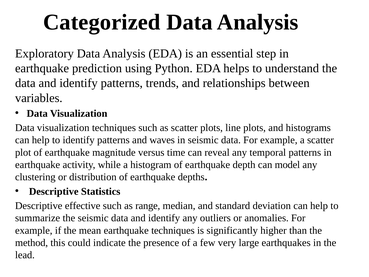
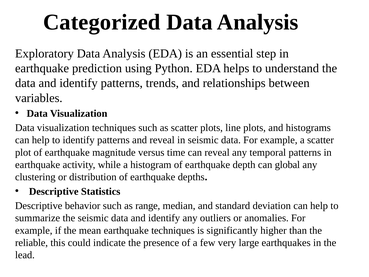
and waves: waves -> reveal
model: model -> global
effective: effective -> behavior
method: method -> reliable
